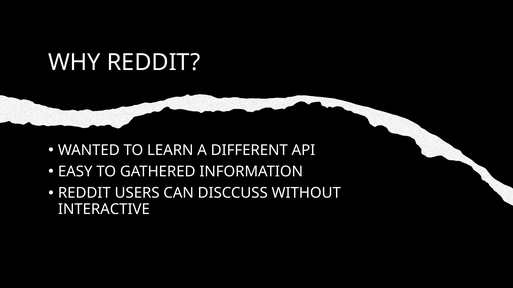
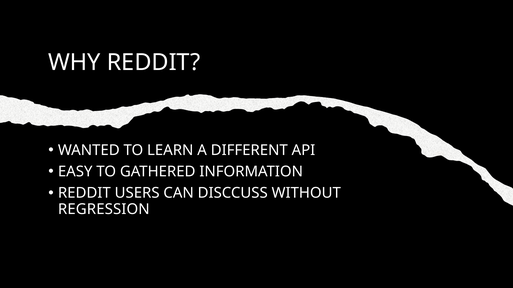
INTERACTIVE: INTERACTIVE -> REGRESSION
